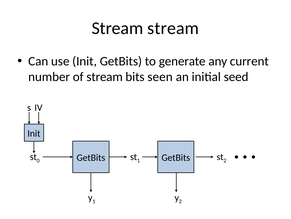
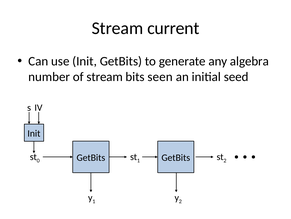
Stream stream: stream -> current
current: current -> algebra
